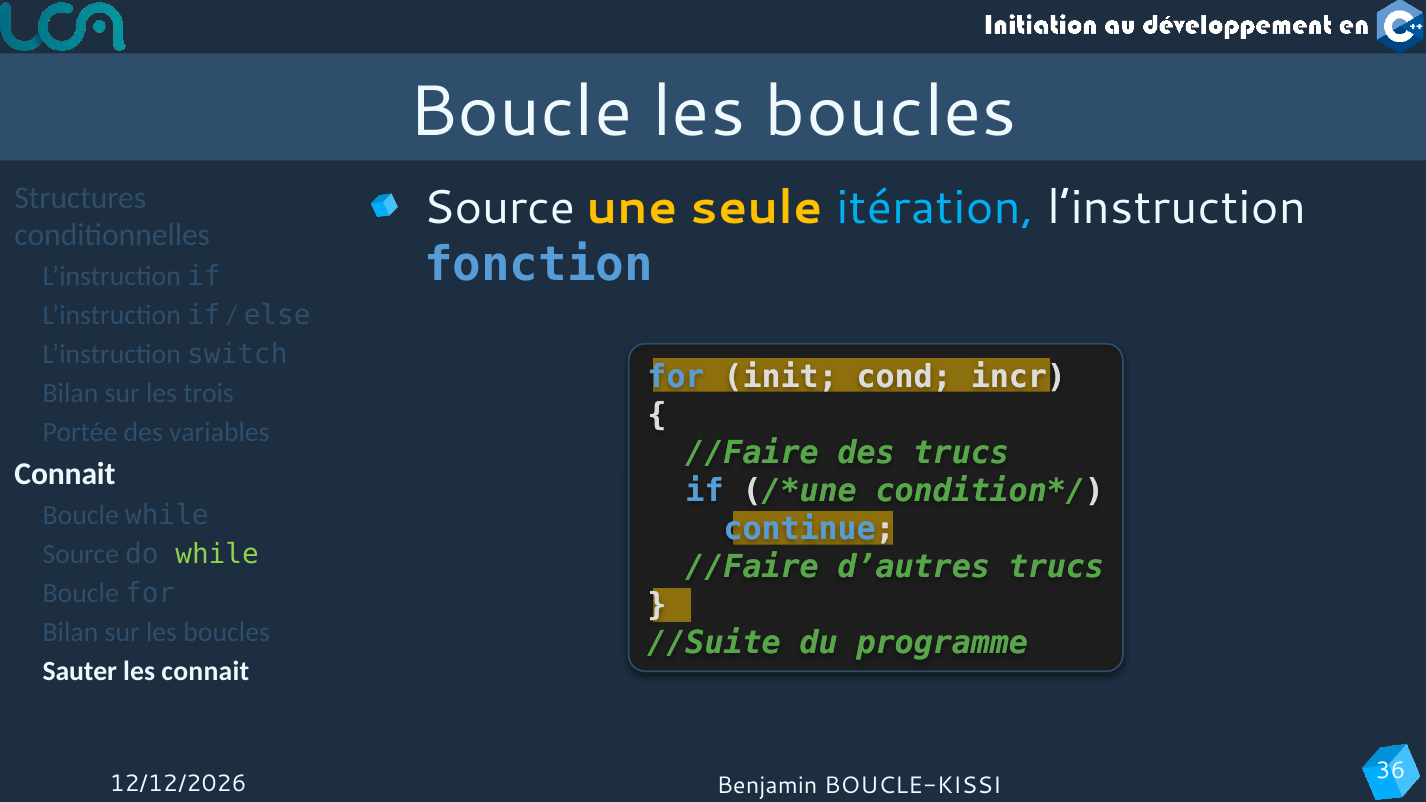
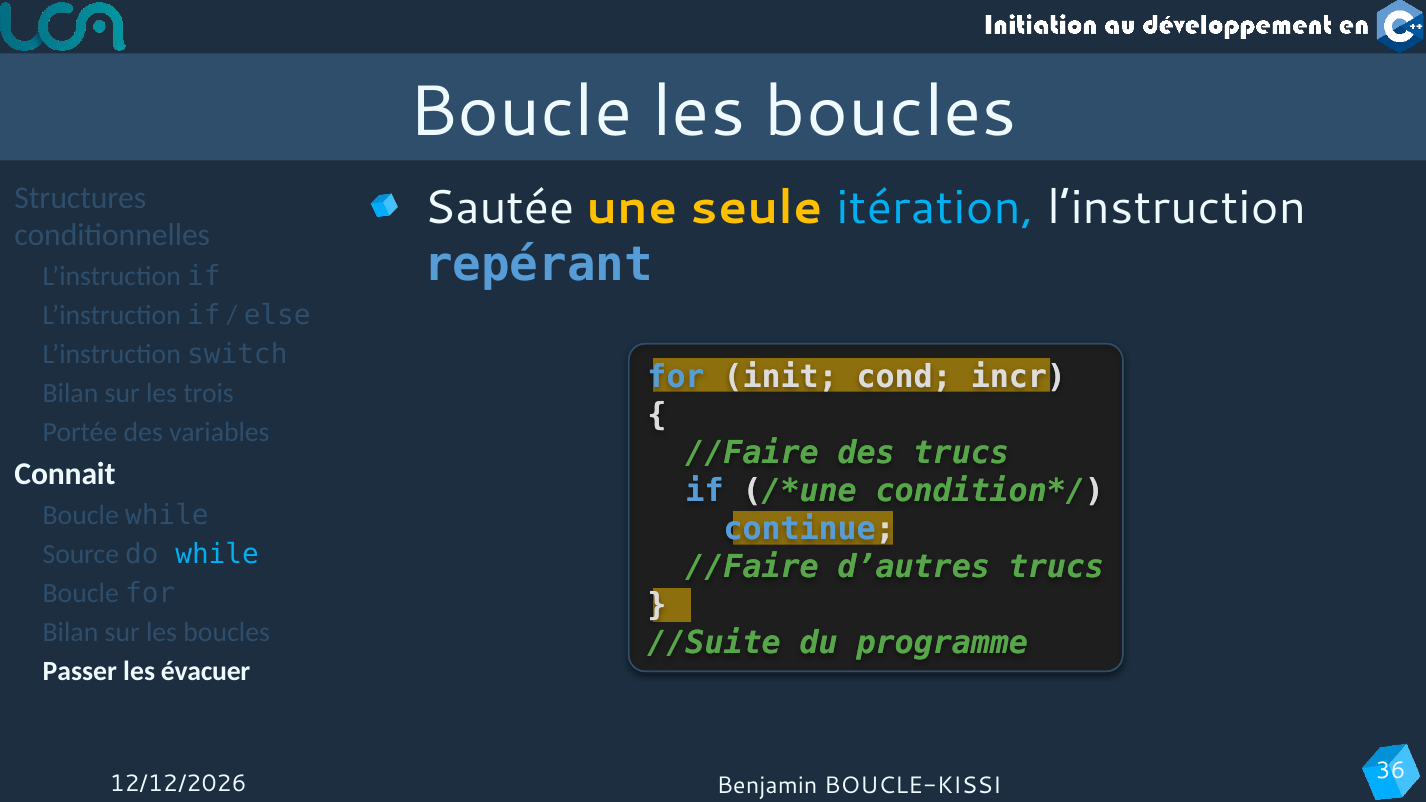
Source at (499, 208): Source -> Sautée
fonction: fonction -> repérant
while at (217, 554) colour: light green -> light blue
Sauter: Sauter -> Passer
les connait: connait -> évacuer
